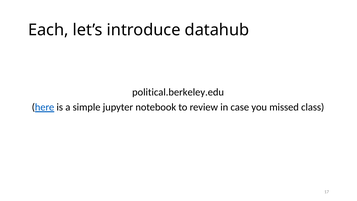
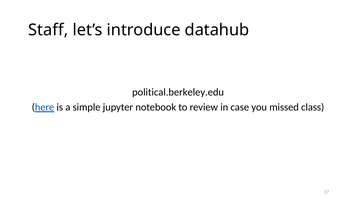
Each: Each -> Staff
